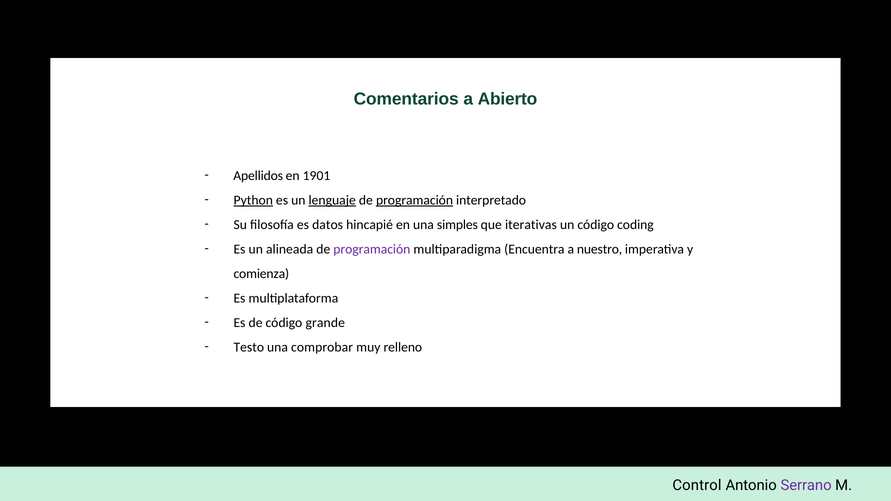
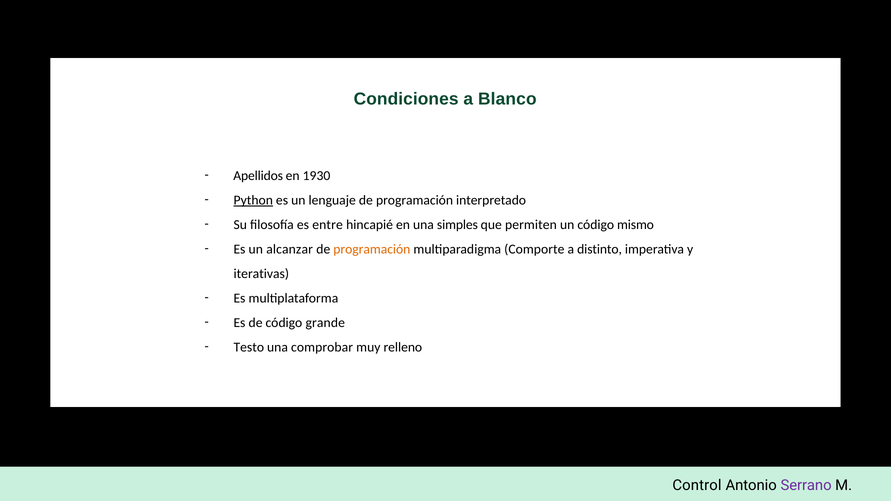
Comentarios: Comentarios -> Condiciones
Abierto: Abierto -> Blanco
1901: 1901 -> 1930
lenguaje underline: present -> none
programación at (415, 200) underline: present -> none
datos: datos -> entre
iterativas: iterativas -> permiten
coding: coding -> mismo
alineada: alineada -> alcanzar
programación at (372, 249) colour: purple -> orange
Encuentra: Encuentra -> Comporte
nuestro: nuestro -> distinto
comienza: comienza -> iterativas
